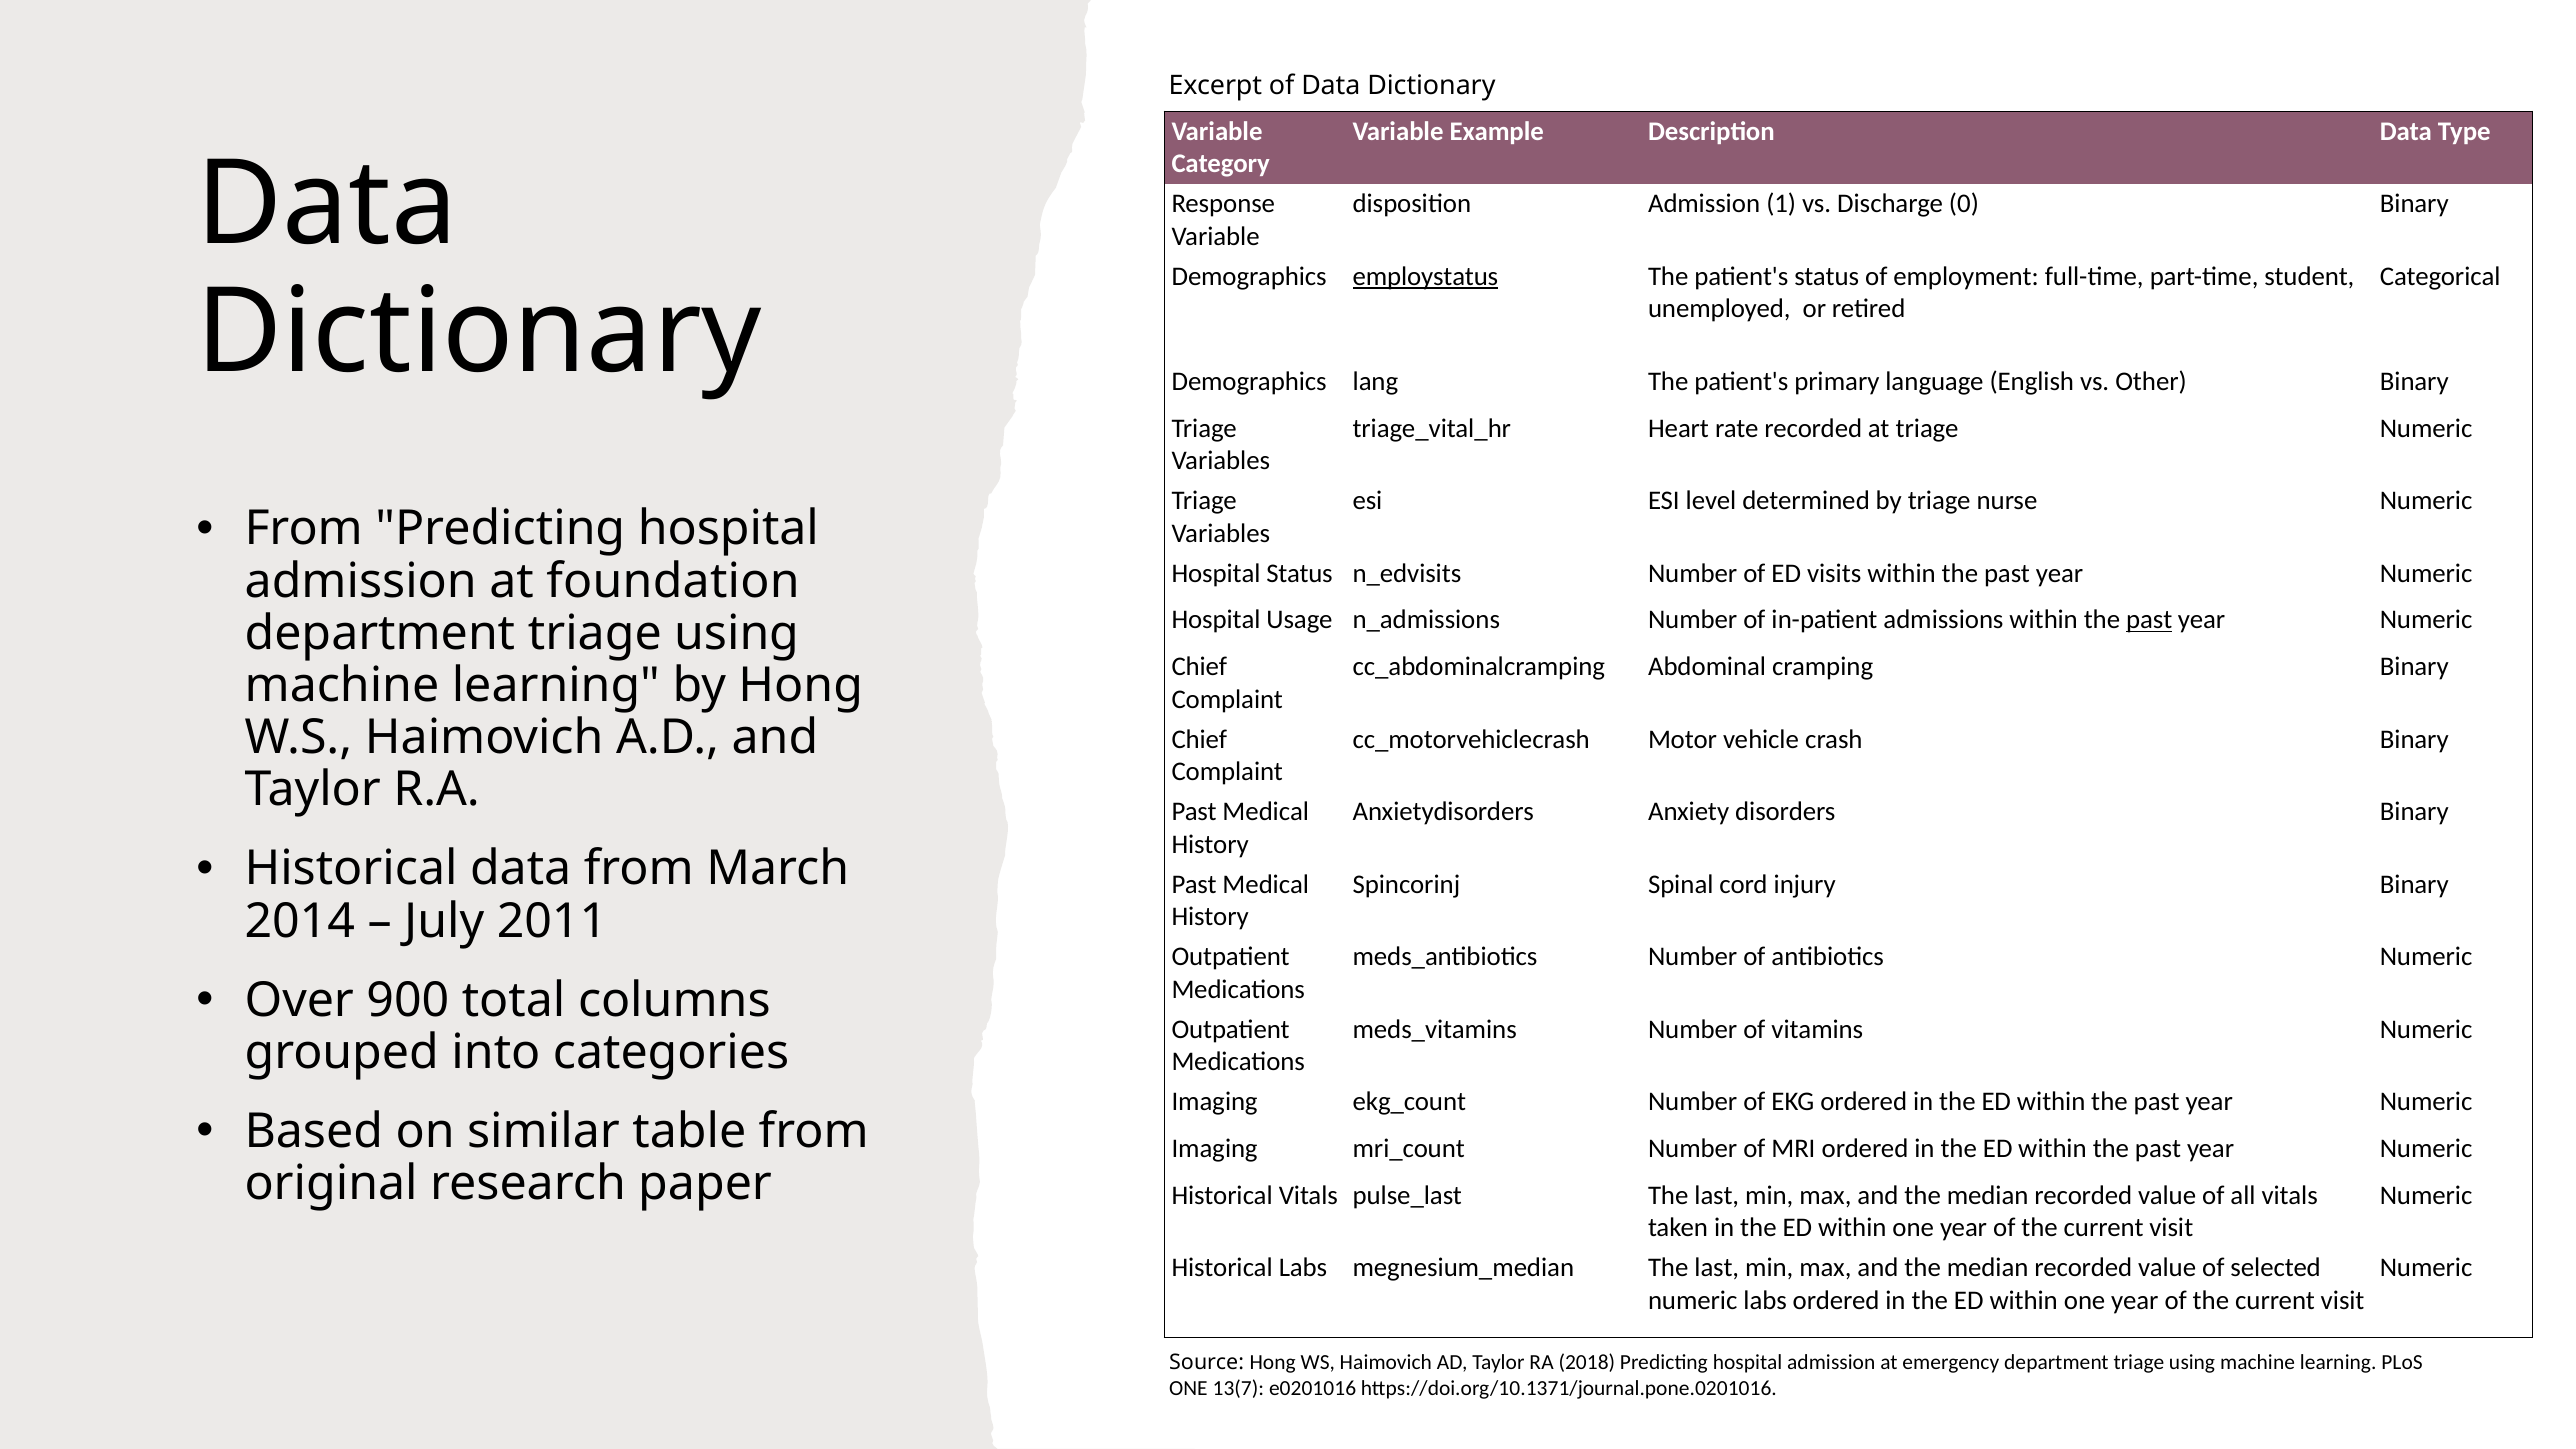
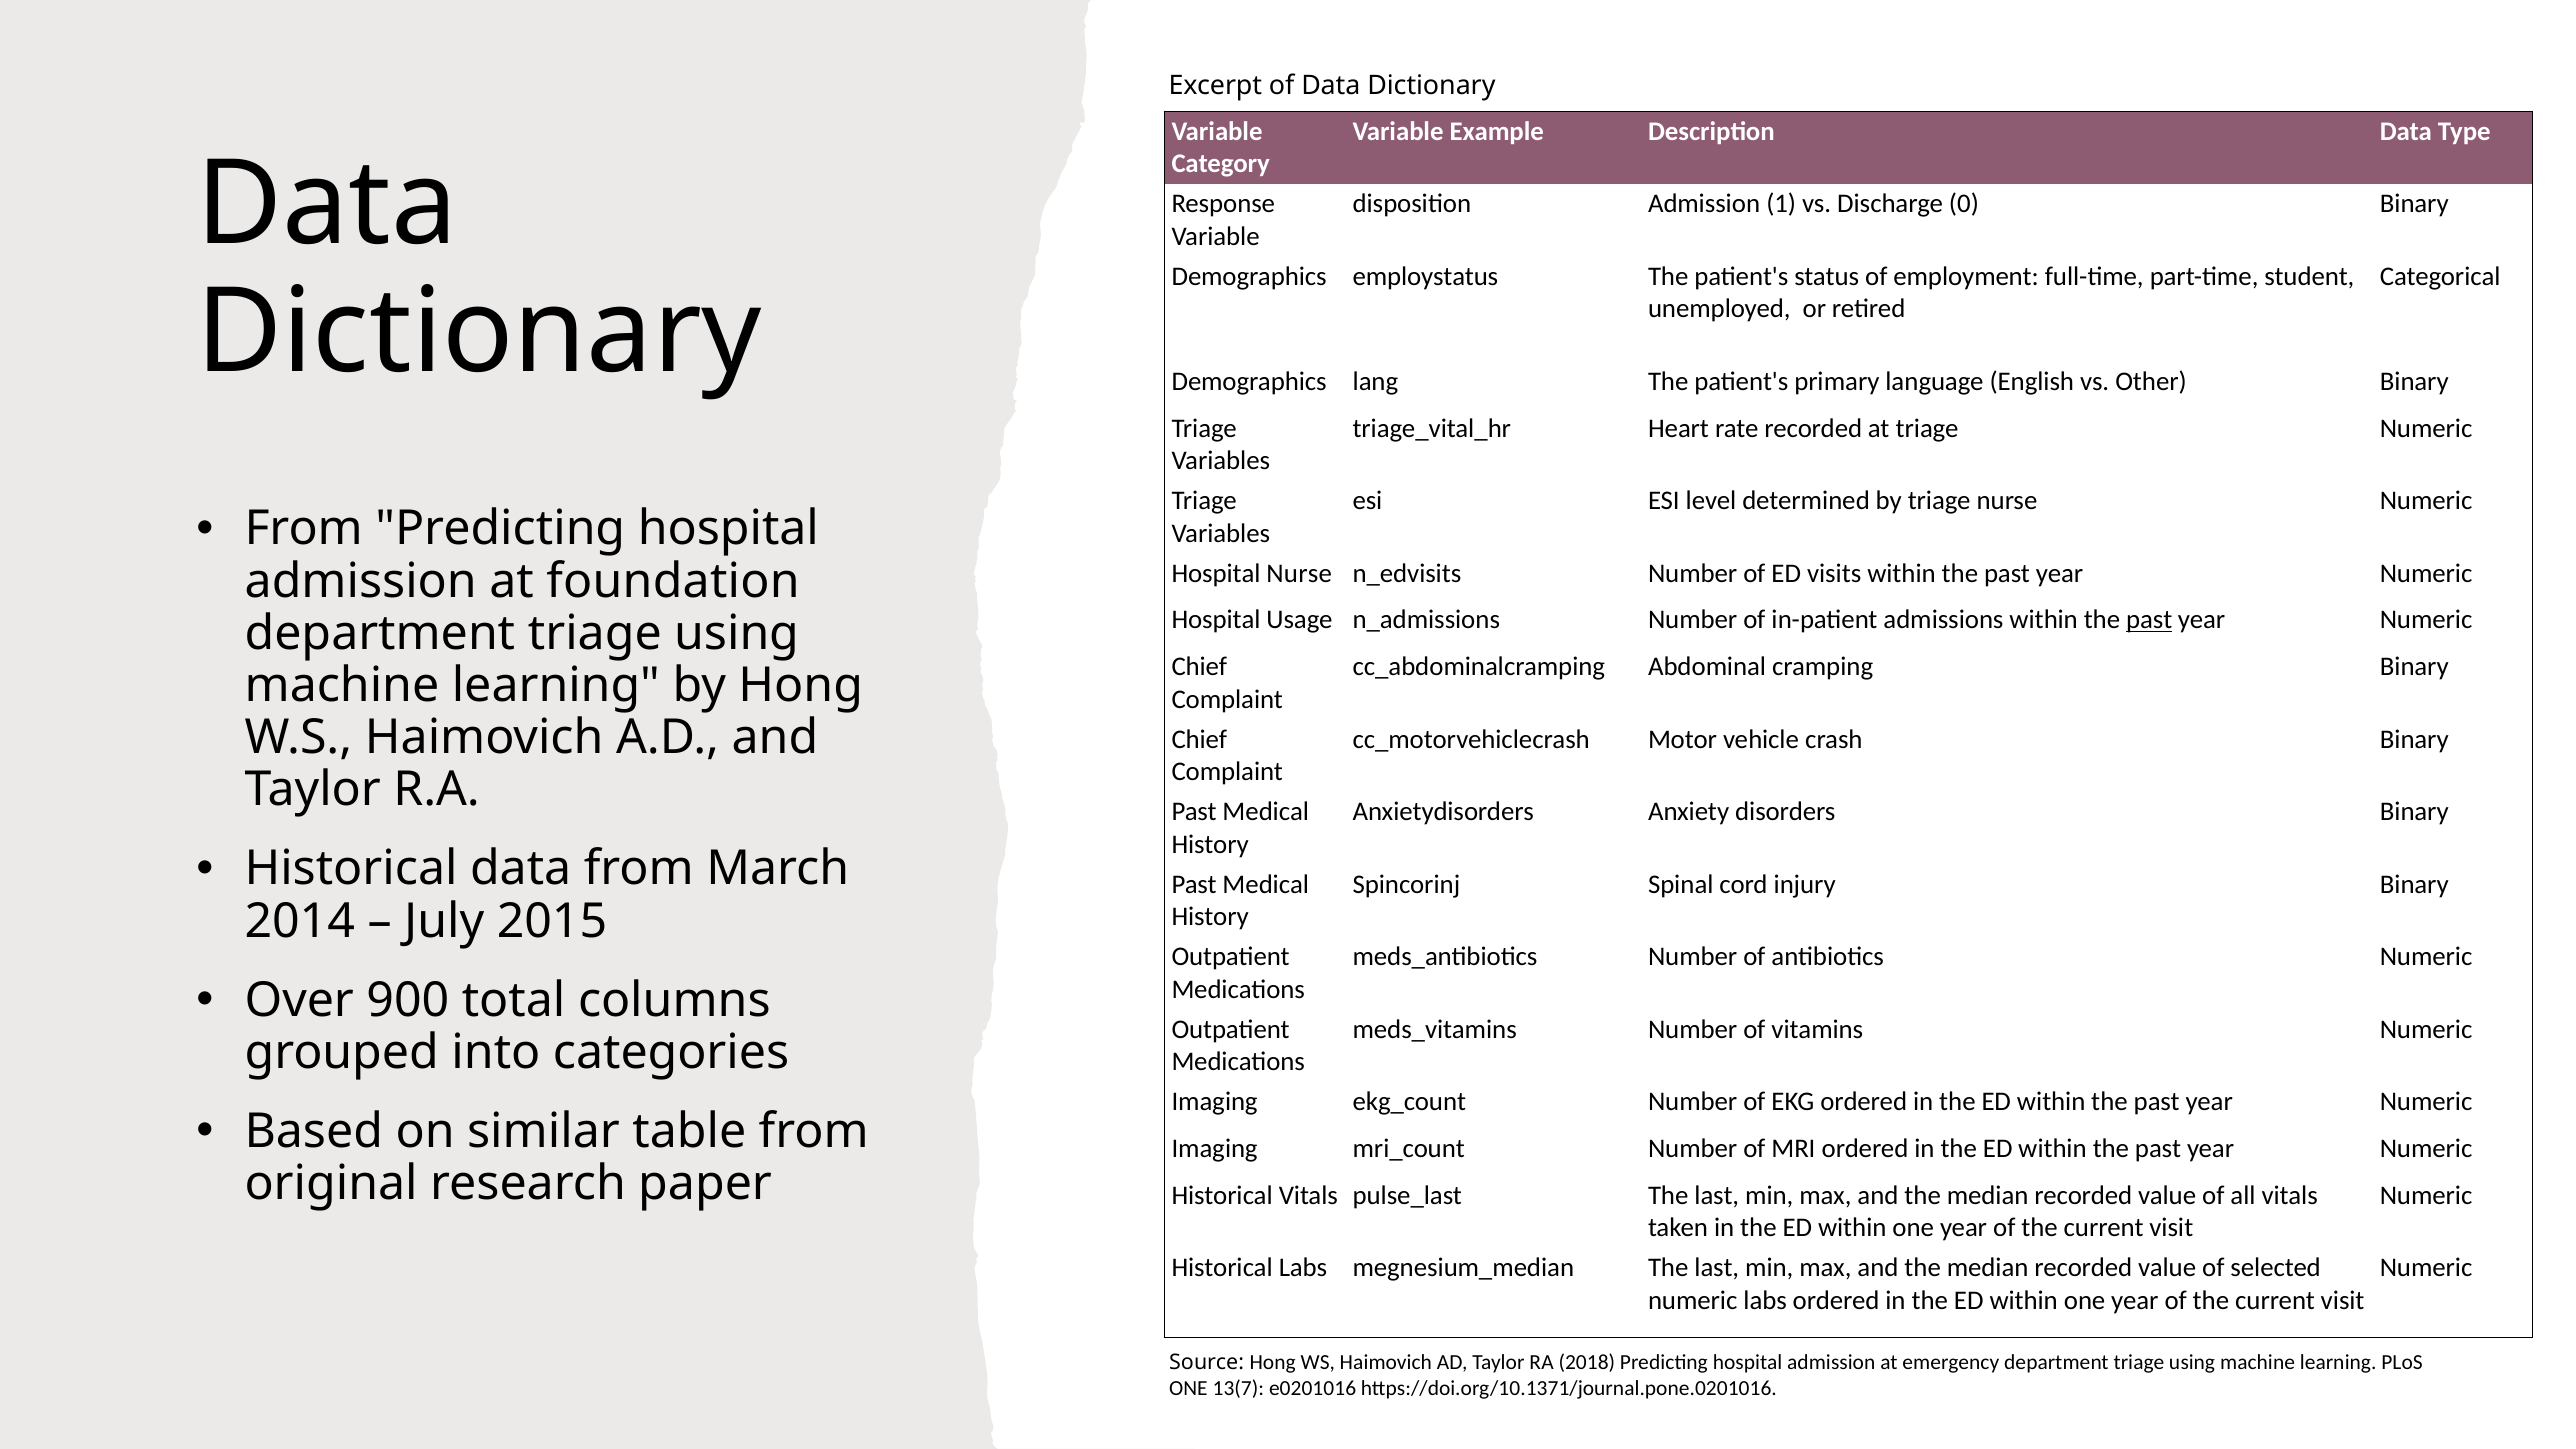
employstatus underline: present -> none
Hospital Status: Status -> Nurse
2011: 2011 -> 2015
